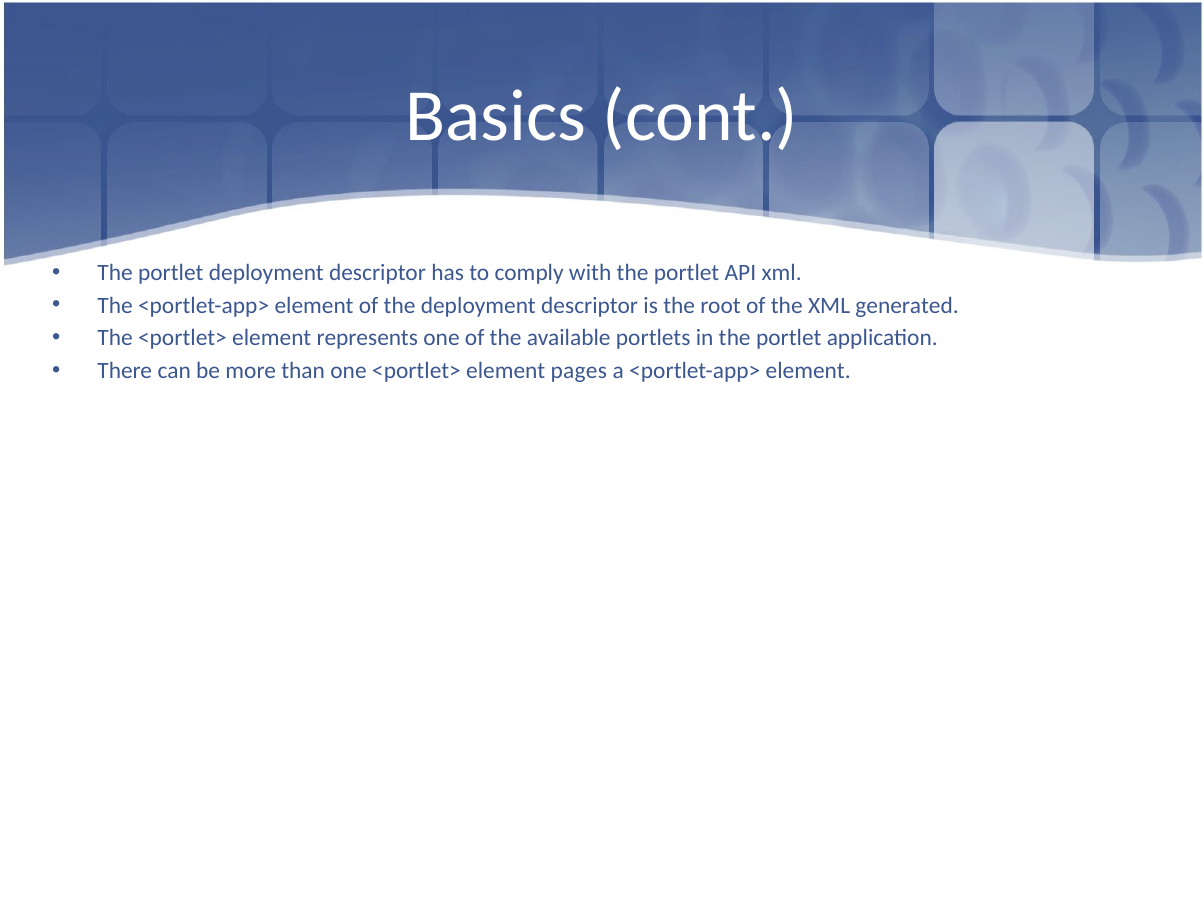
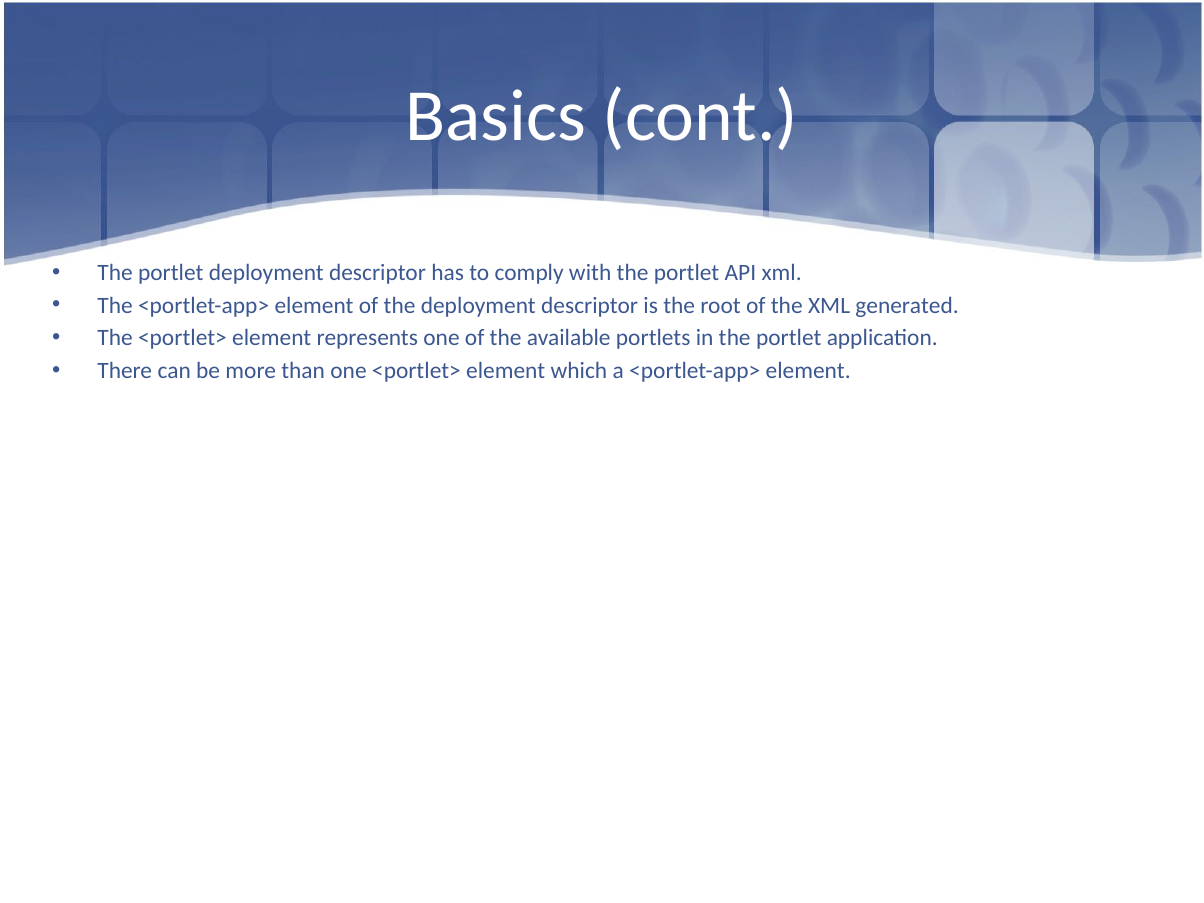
pages: pages -> which
